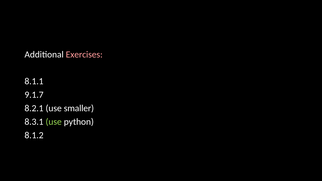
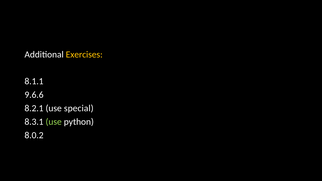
Exercises colour: pink -> yellow
9.1.7: 9.1.7 -> 9.6.6
smaller: smaller -> special
8.1.2: 8.1.2 -> 8.0.2
